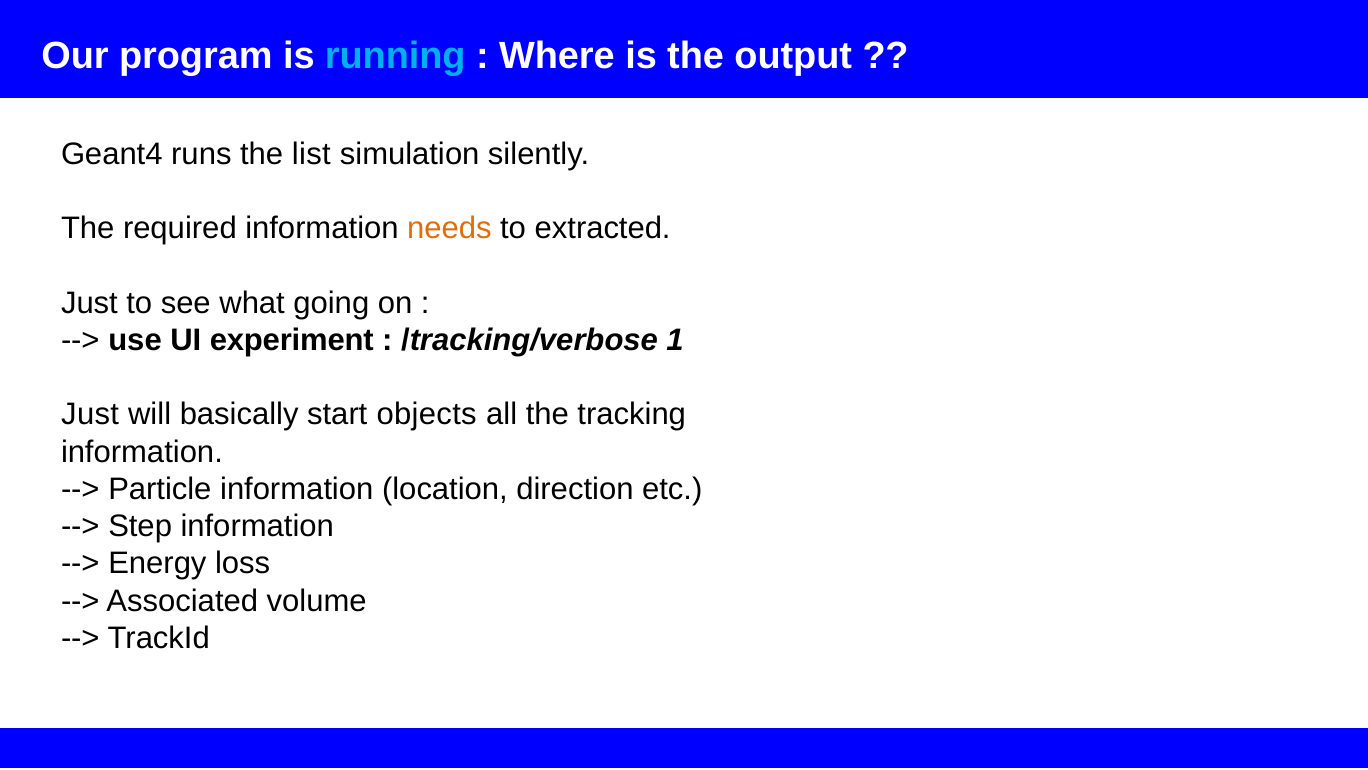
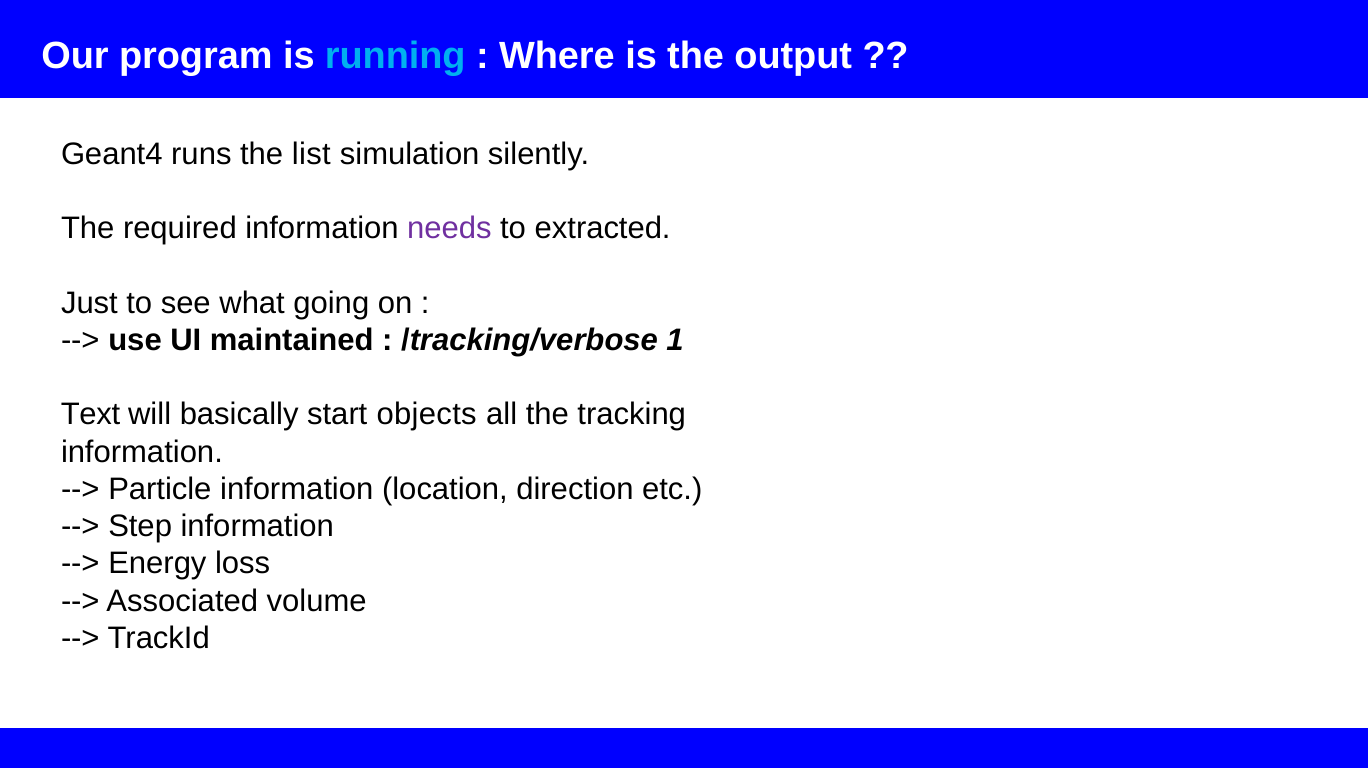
needs colour: orange -> purple
experiment: experiment -> maintained
Just at (90, 414): Just -> Text
